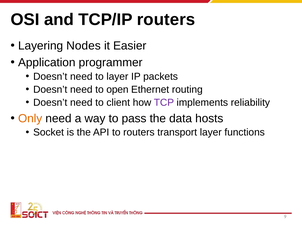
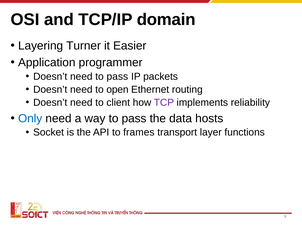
TCP/IP routers: routers -> domain
Nodes: Nodes -> Turner
need to layer: layer -> pass
Only colour: orange -> blue
to routers: routers -> frames
